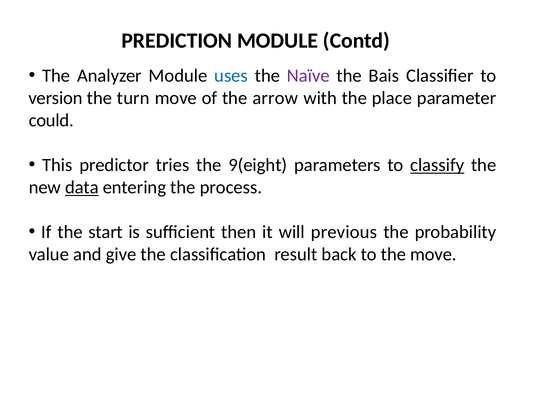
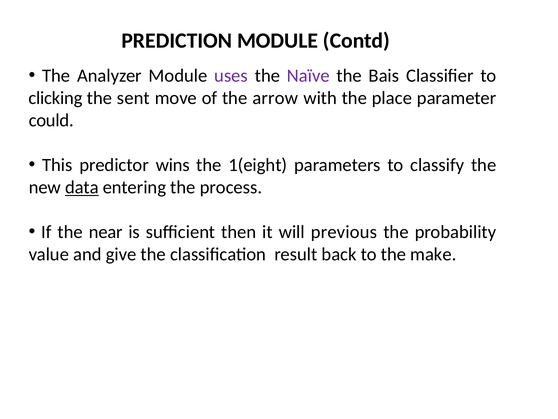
uses colour: blue -> purple
version: version -> clicking
turn: turn -> sent
tries: tries -> wins
9(eight: 9(eight -> 1(eight
classify underline: present -> none
start: start -> near
the move: move -> make
